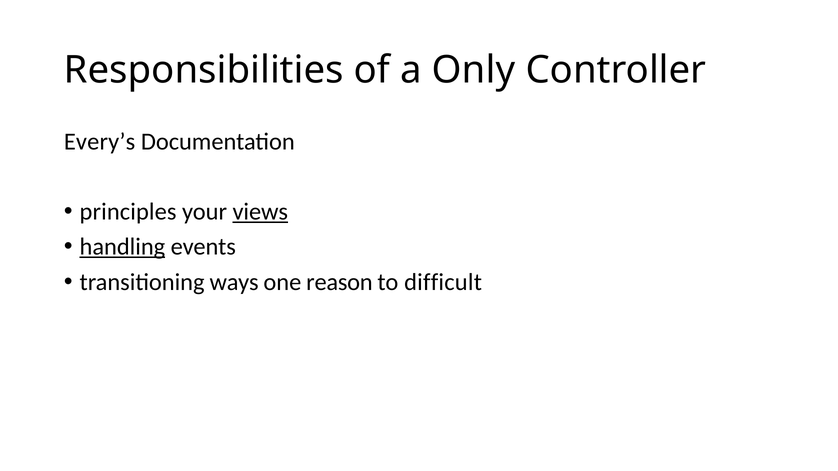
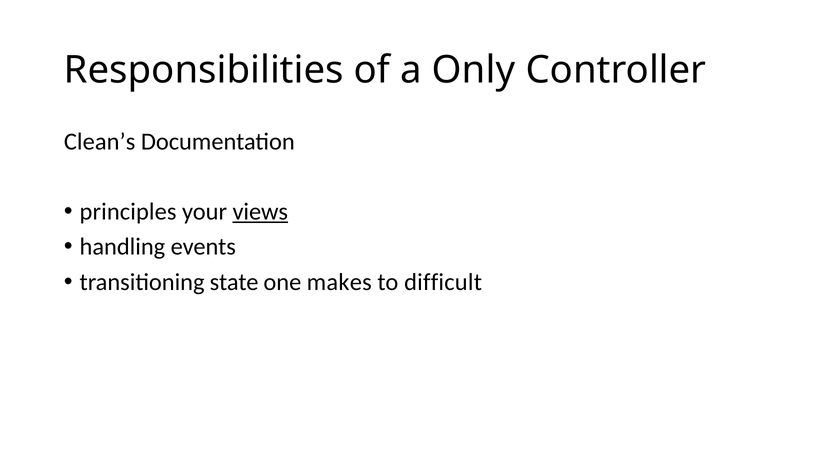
Every’s: Every’s -> Clean’s
handling underline: present -> none
ways: ways -> state
reason: reason -> makes
